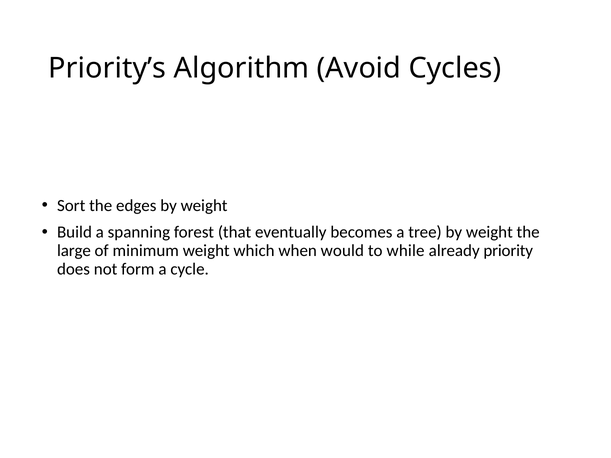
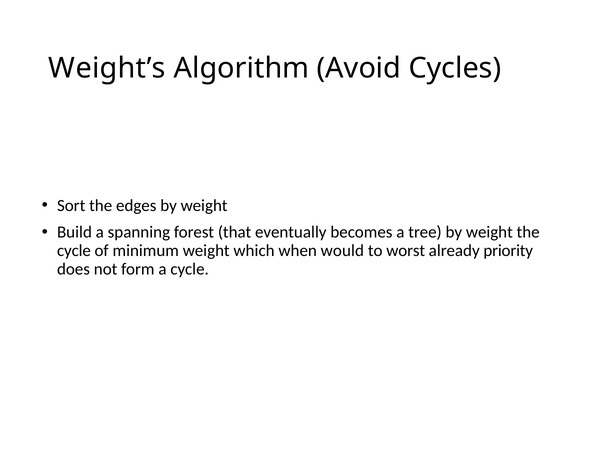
Priority’s: Priority’s -> Weight’s
large at (74, 251): large -> cycle
while: while -> worst
